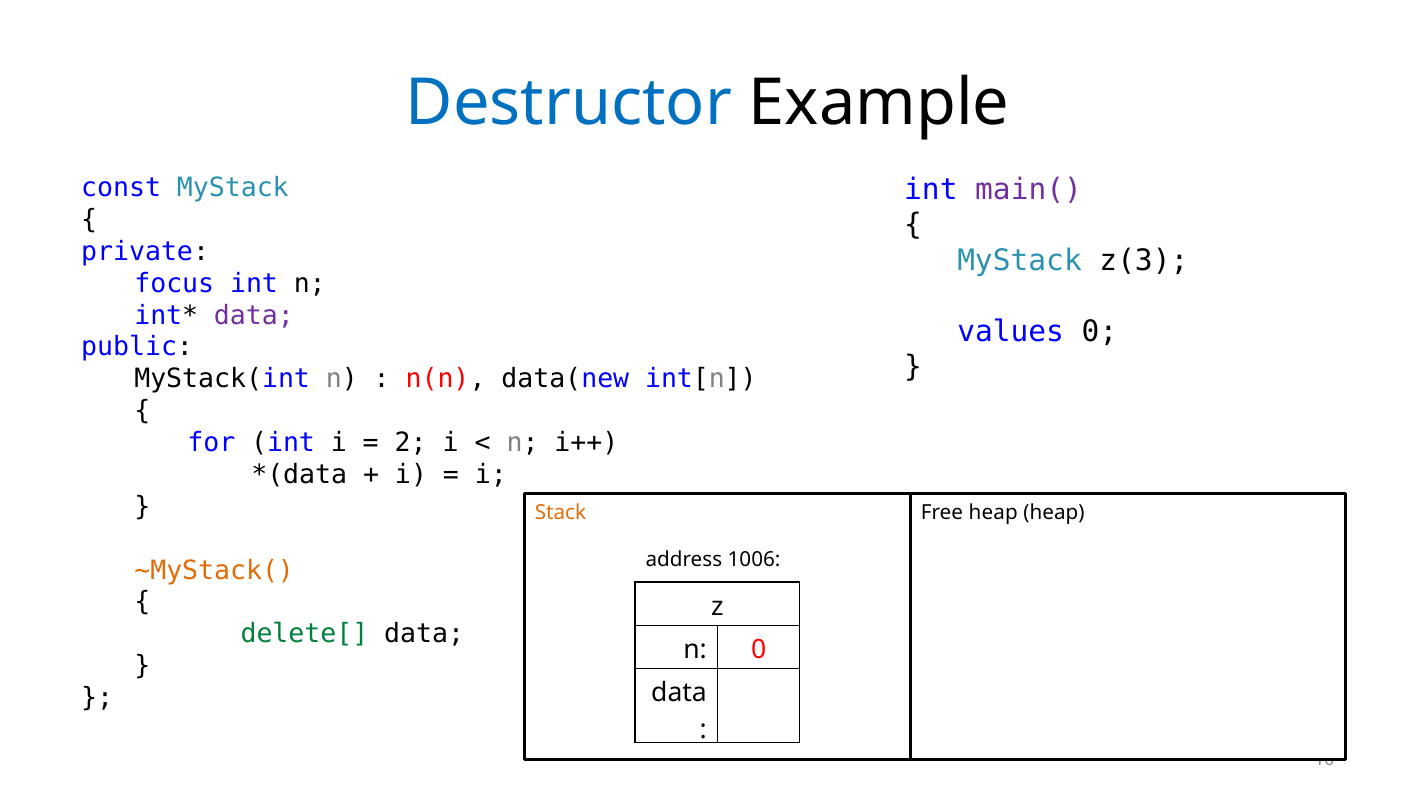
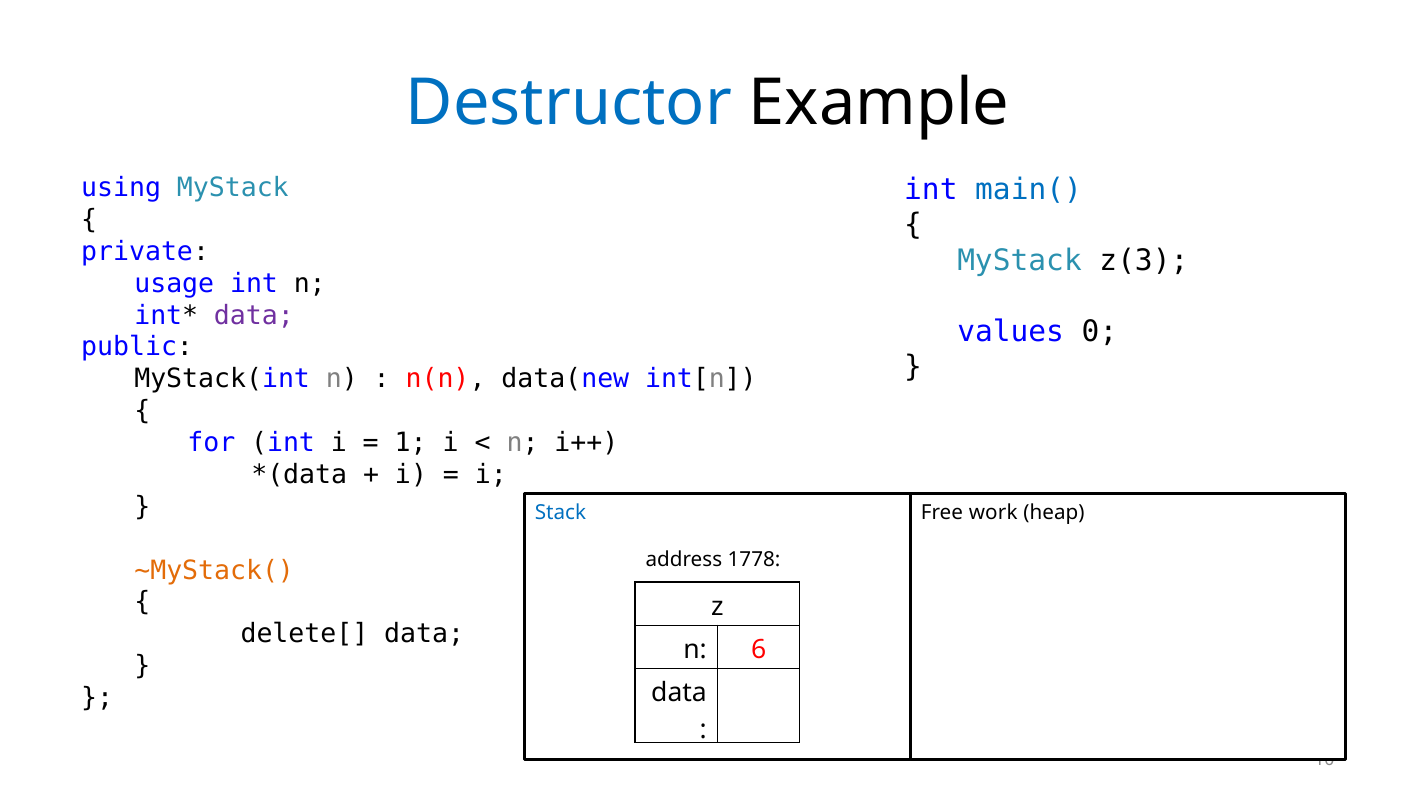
const: const -> using
main( colour: purple -> blue
focus: focus -> usage
2: 2 -> 1
Stack colour: orange -> blue
Free heap: heap -> work
1006: 1006 -> 1778
delete[ colour: green -> black
n 0: 0 -> 6
